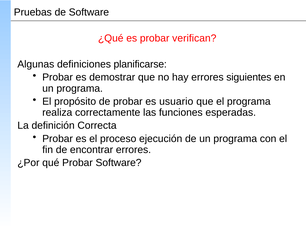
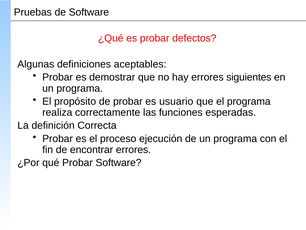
verifican: verifican -> defectos
planificarse: planificarse -> aceptables
